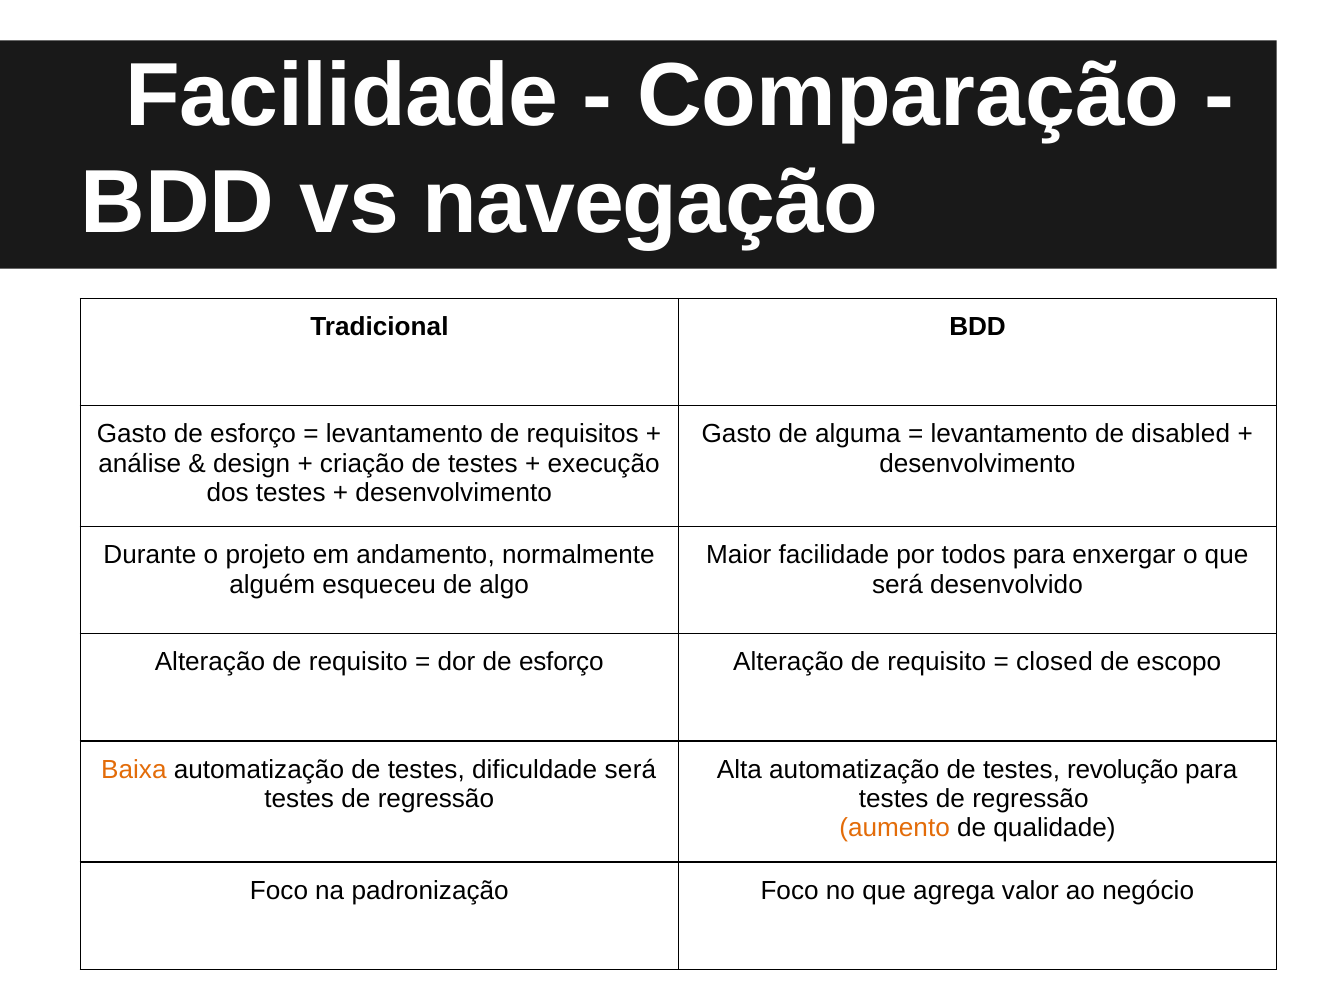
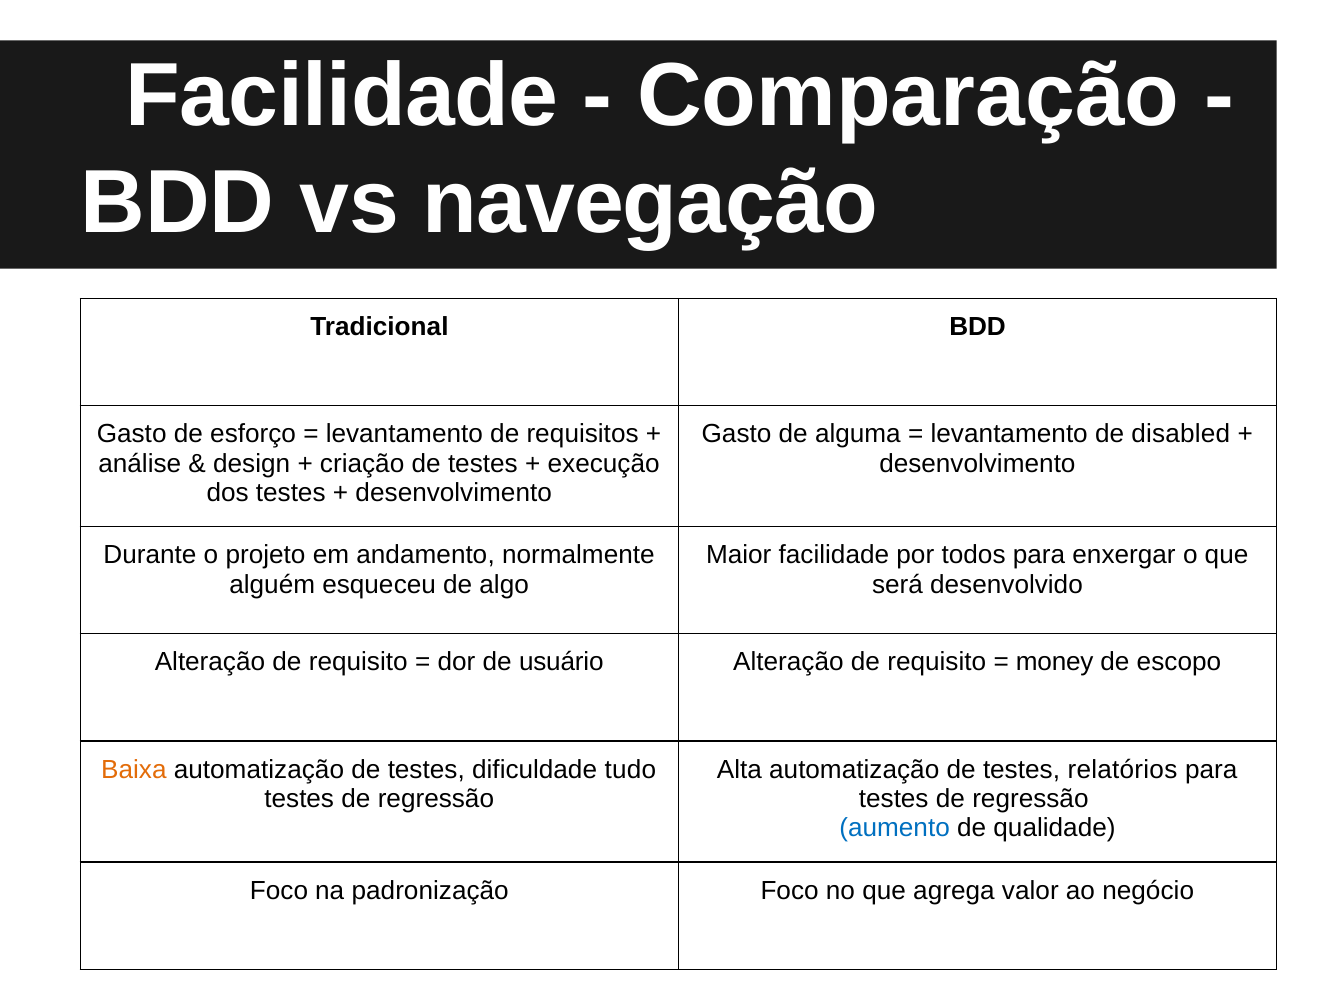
dor de esforço: esforço -> usuário
closed: closed -> money
dificuldade será: será -> tudo
revolução: revolução -> relatórios
aumento colour: orange -> blue
